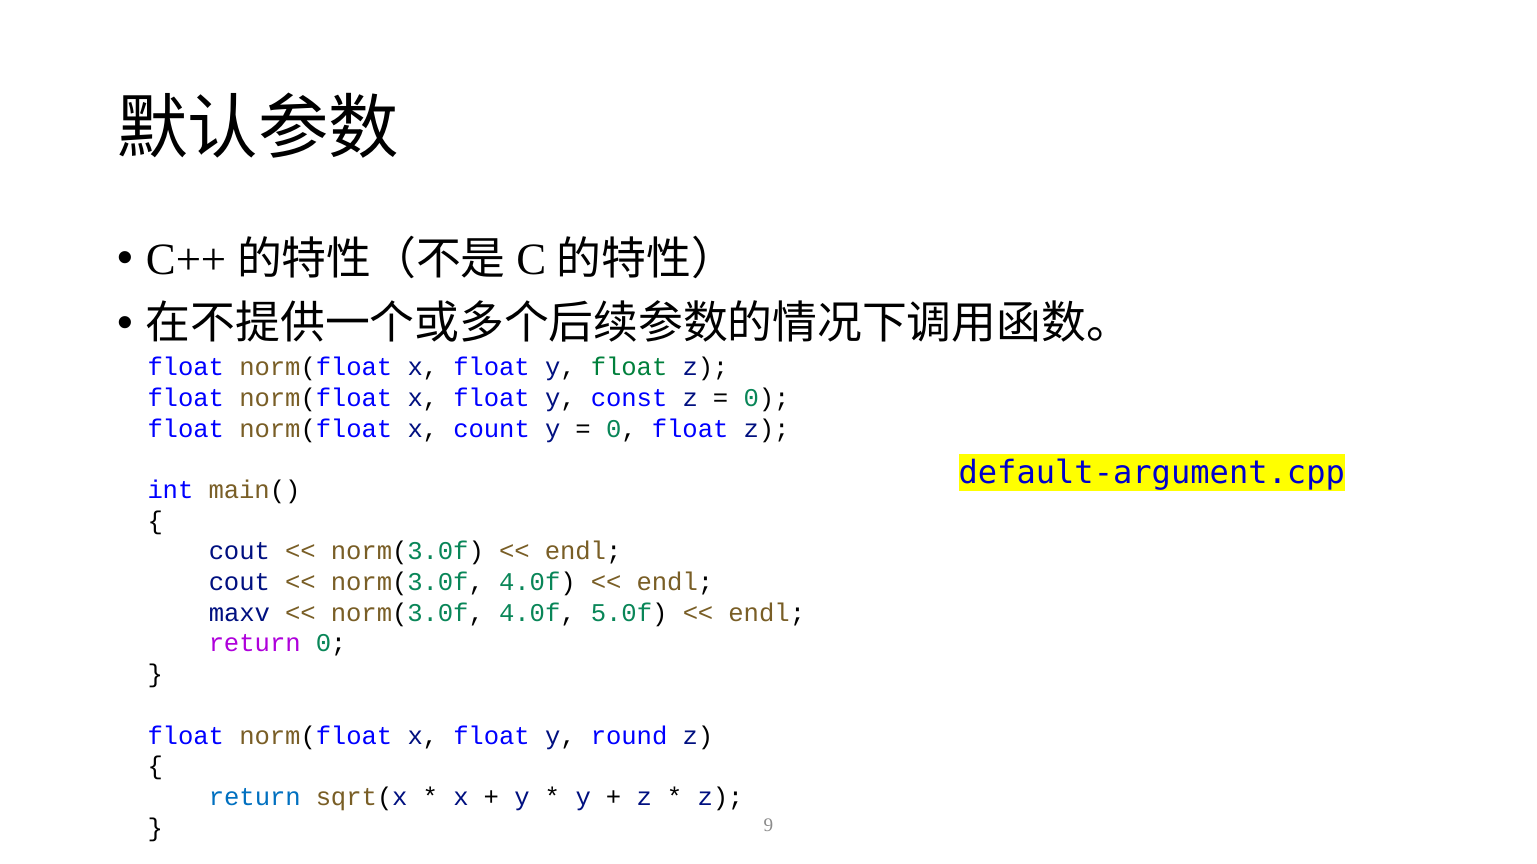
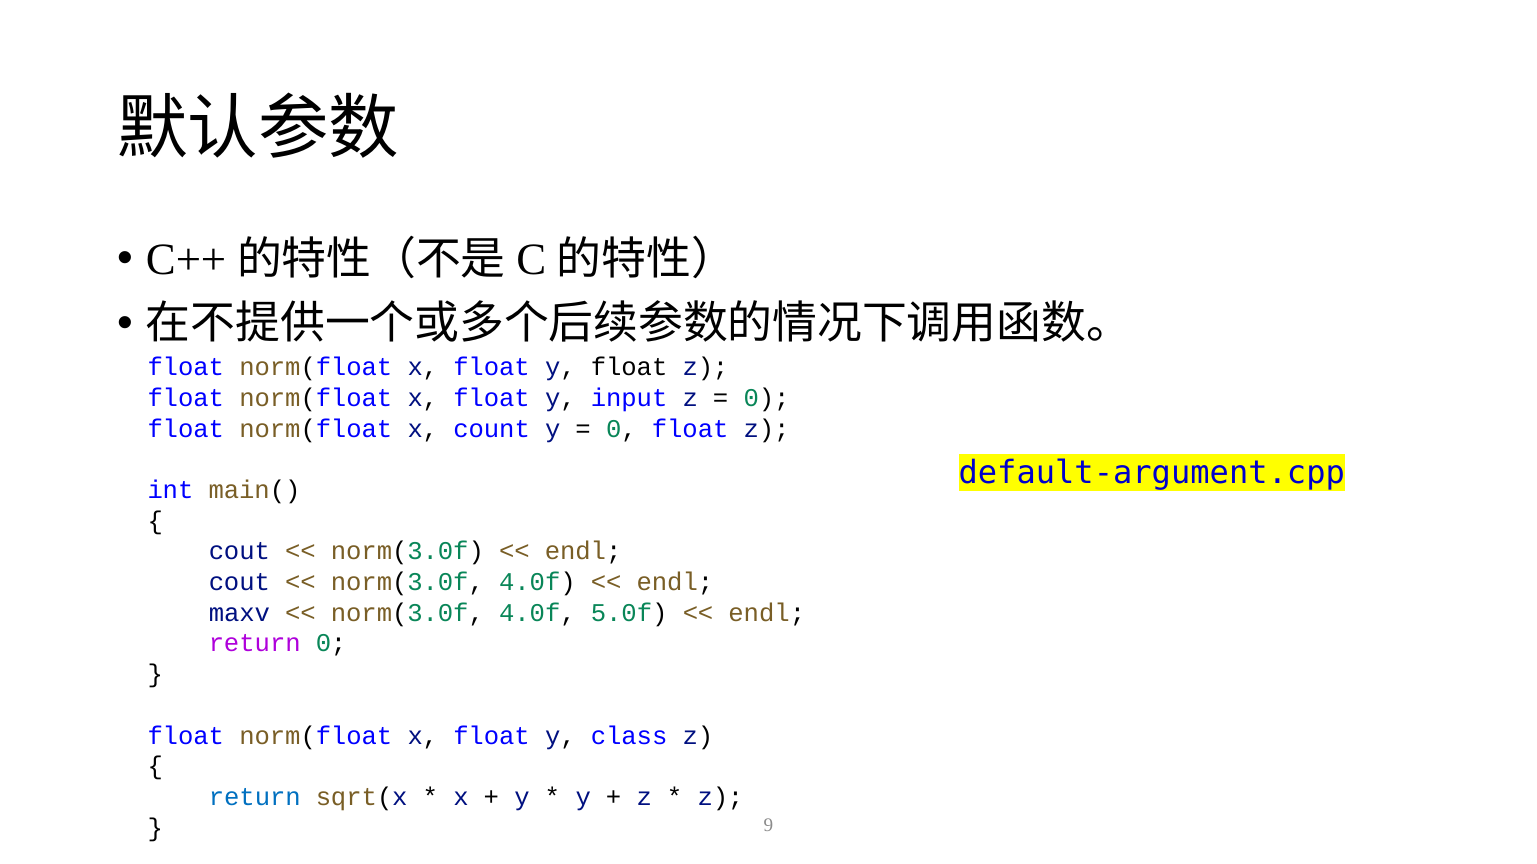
float at (629, 367) colour: green -> black
const: const -> input
round: round -> class
